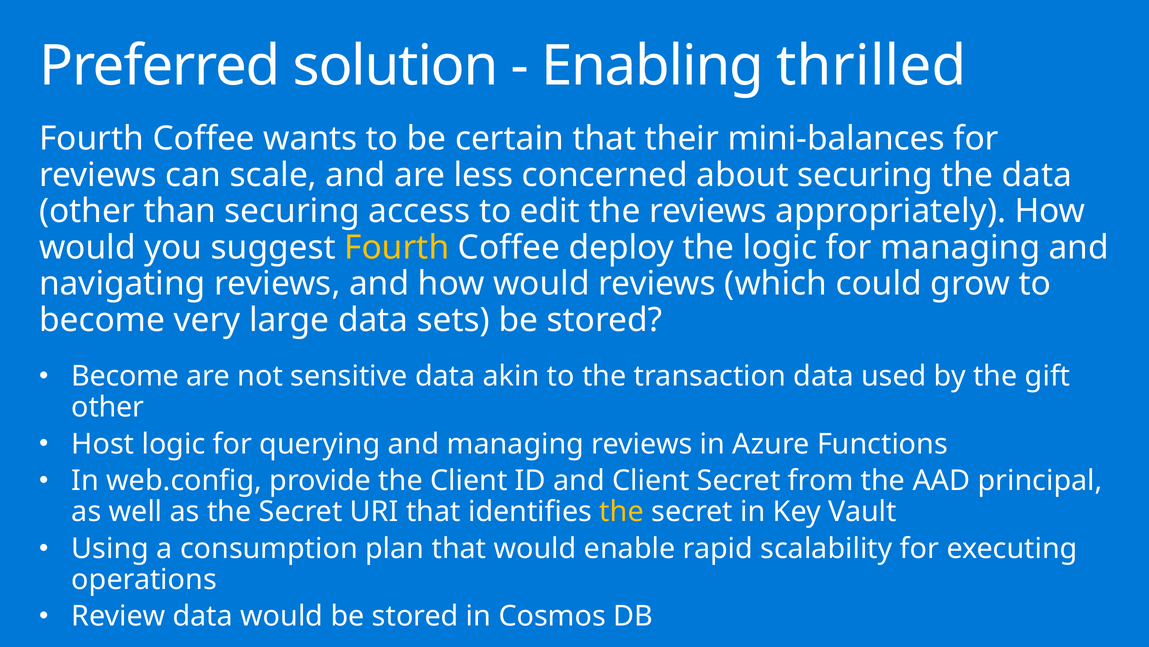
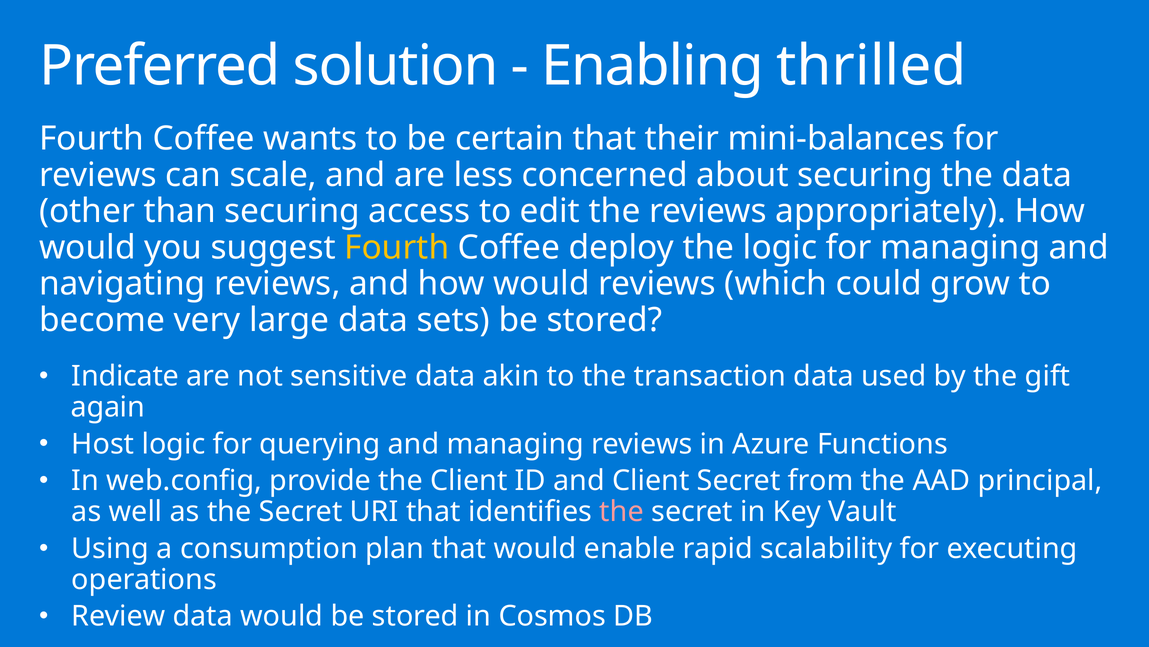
Become at (125, 376): Become -> Indicate
other at (108, 407): other -> again
the at (622, 511) colour: yellow -> pink
